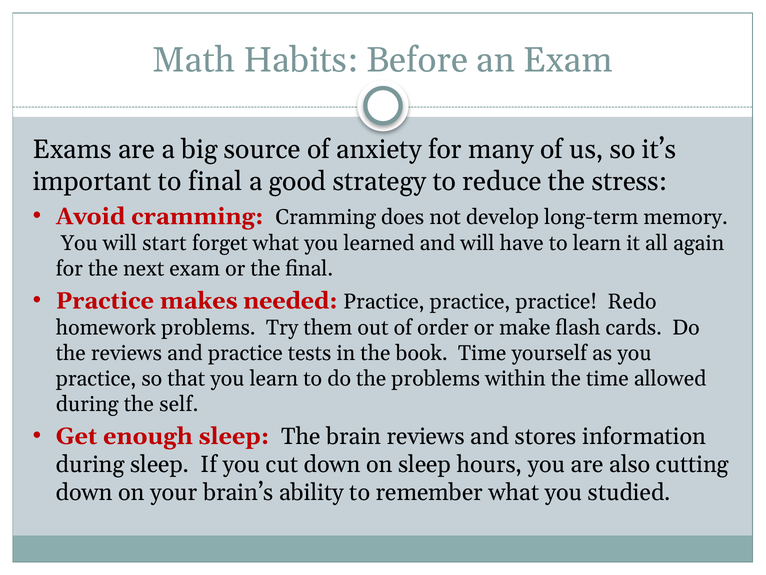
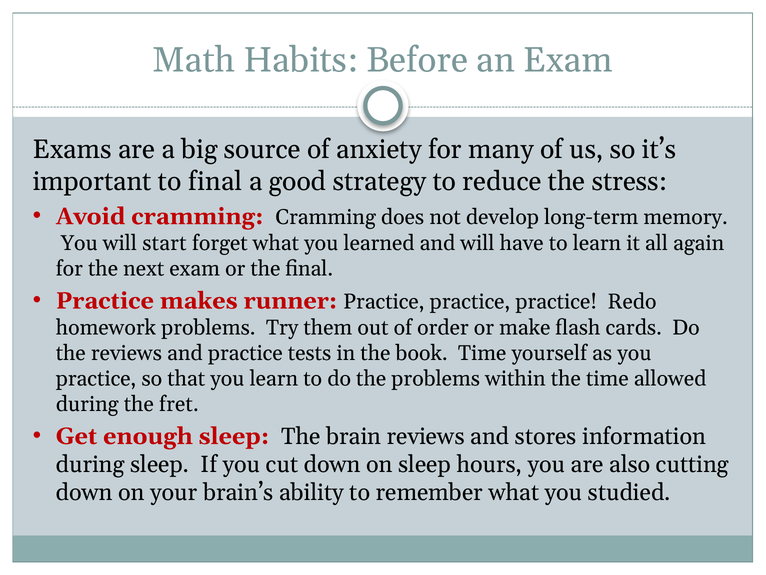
needed: needed -> runner
self: self -> fret
